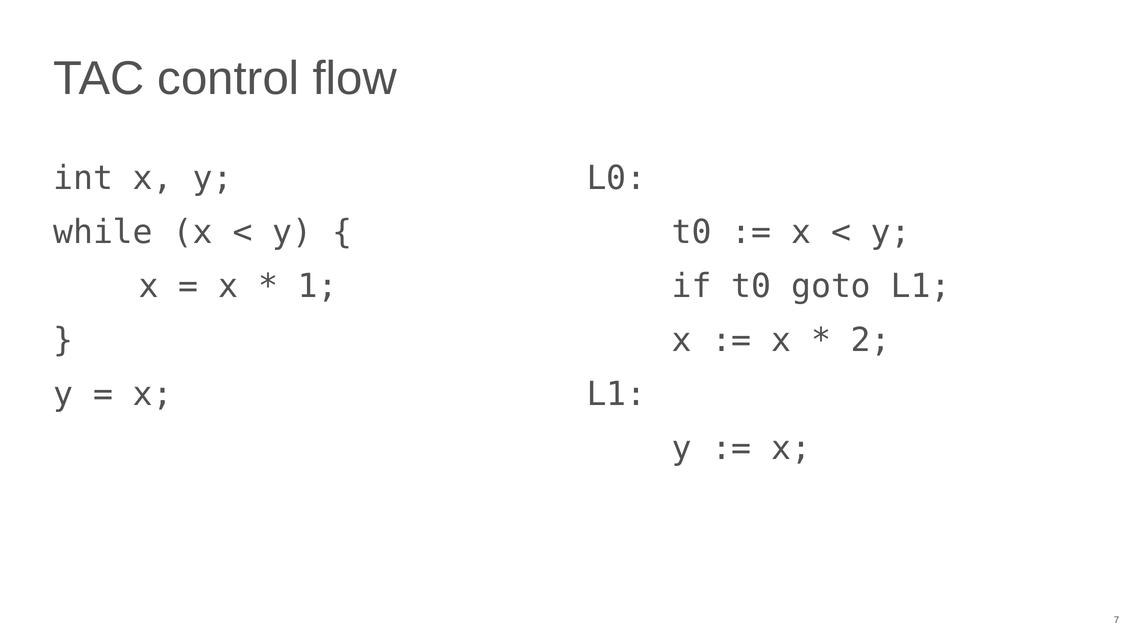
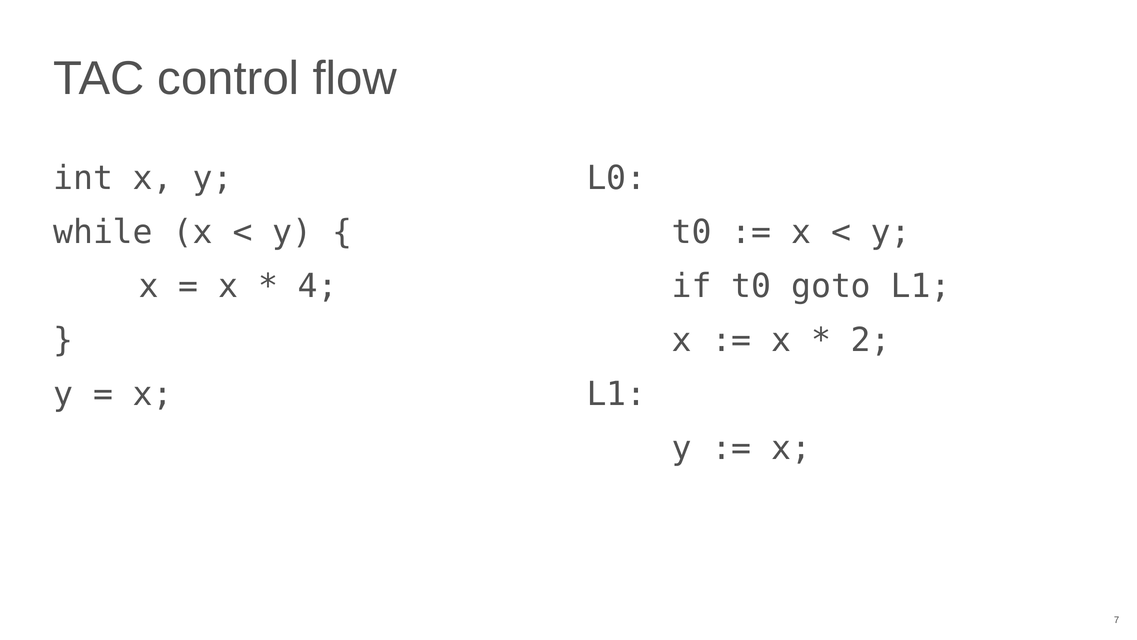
1: 1 -> 4
